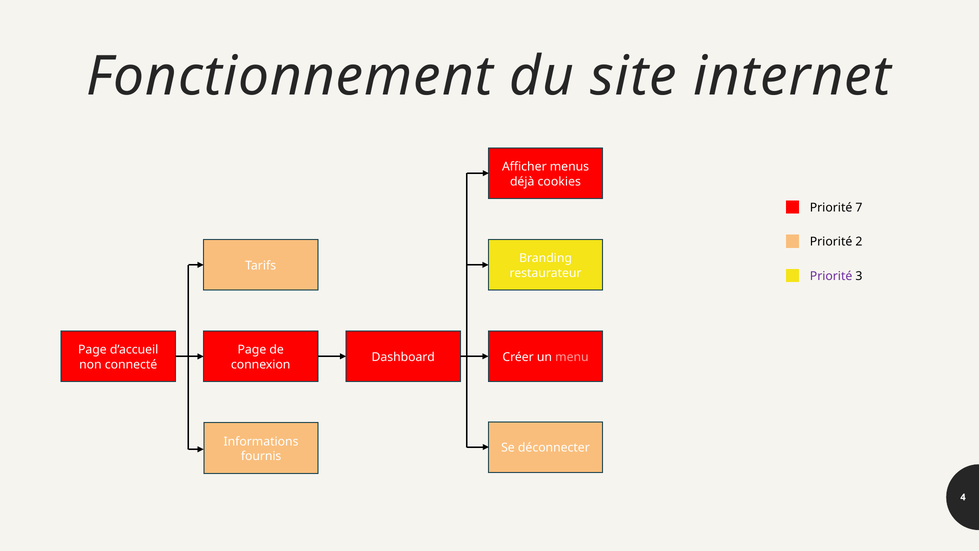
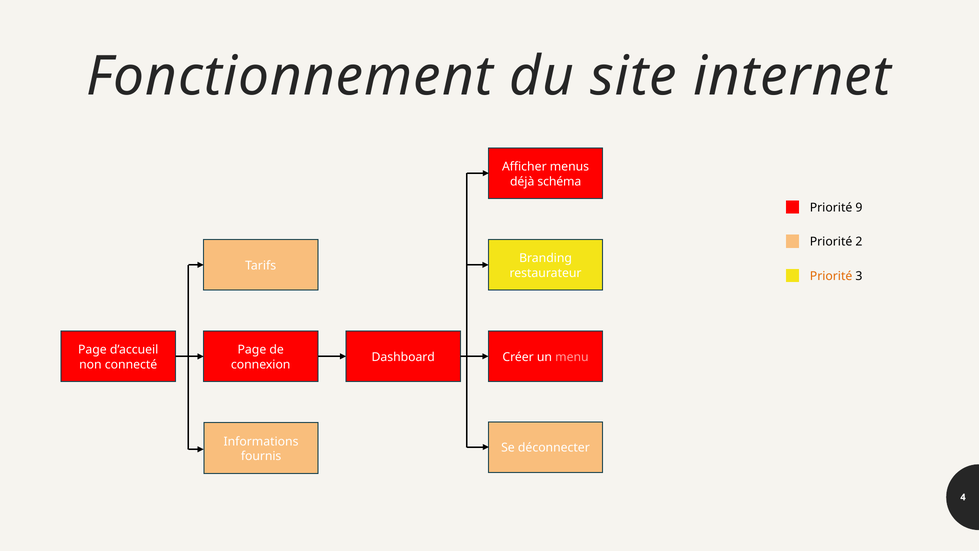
cookies: cookies -> schéma
7: 7 -> 9
Priorité at (831, 276) colour: purple -> orange
